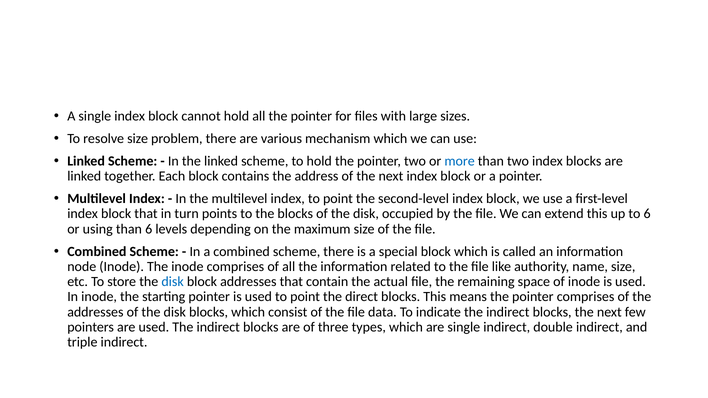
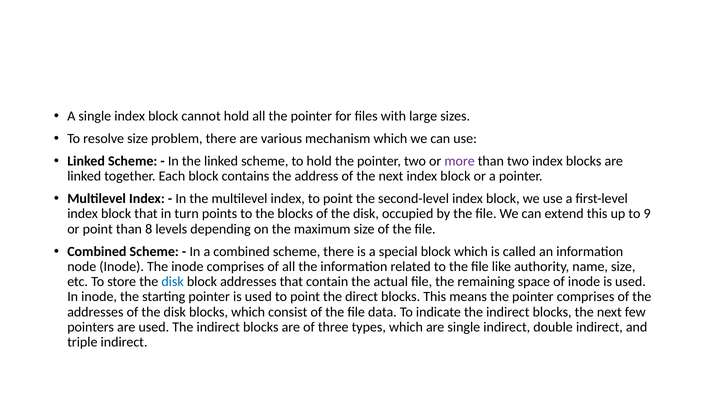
more colour: blue -> purple
to 6: 6 -> 9
or using: using -> point
than 6: 6 -> 8
